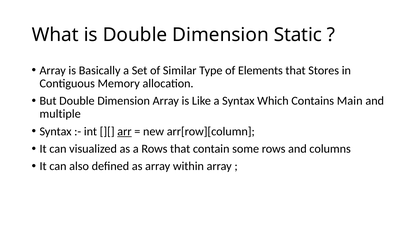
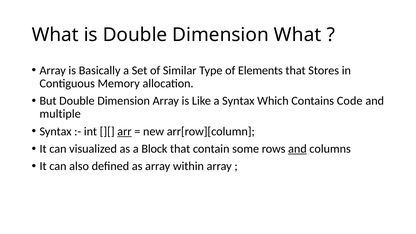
Dimension Static: Static -> What
Main: Main -> Code
a Rows: Rows -> Block
and at (297, 149) underline: none -> present
